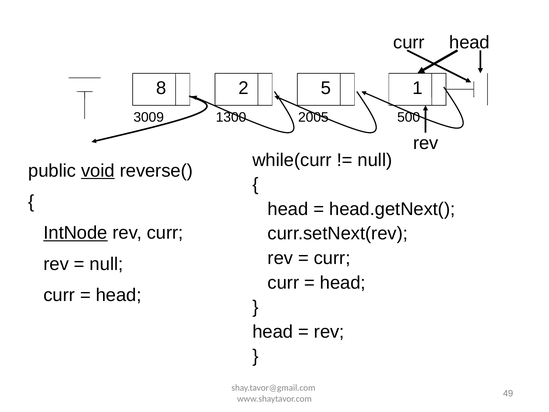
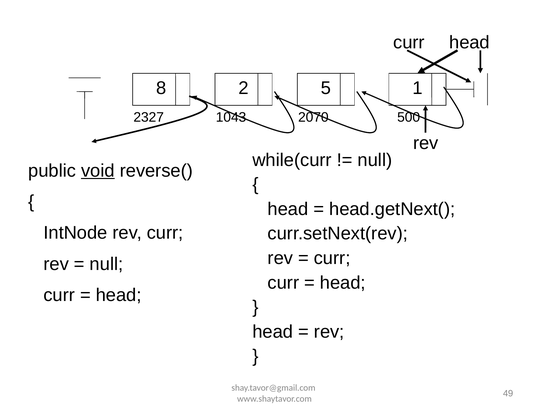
3009: 3009 -> 2327
1300: 1300 -> 1043
2005: 2005 -> 2070
IntNode underline: present -> none
